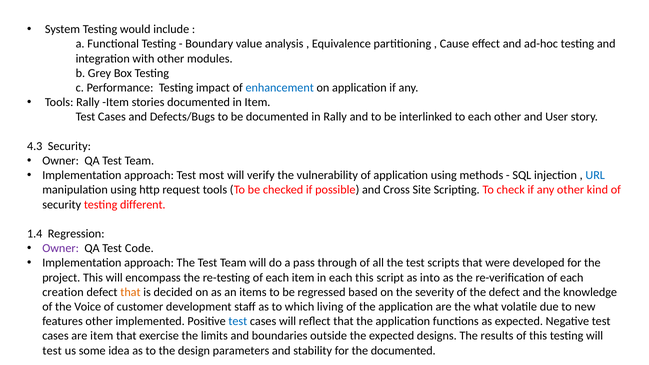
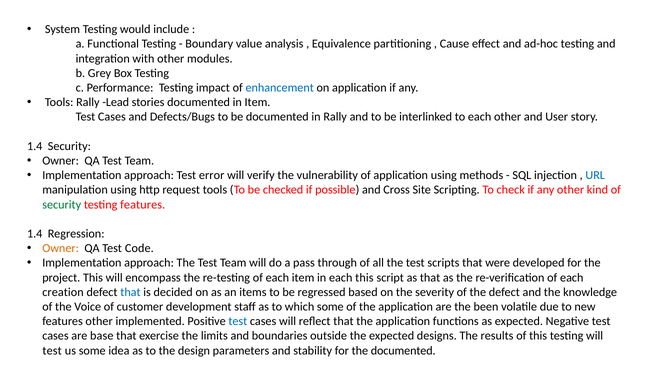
Rally Item: Item -> Lead
4.3 at (35, 146): 4.3 -> 1.4
most: most -> error
security at (62, 205) colour: black -> green
testing different: different -> features
Owner at (61, 248) colour: purple -> orange
as into: into -> that
that at (130, 292) colour: orange -> blue
which living: living -> some
what: what -> been
are item: item -> base
